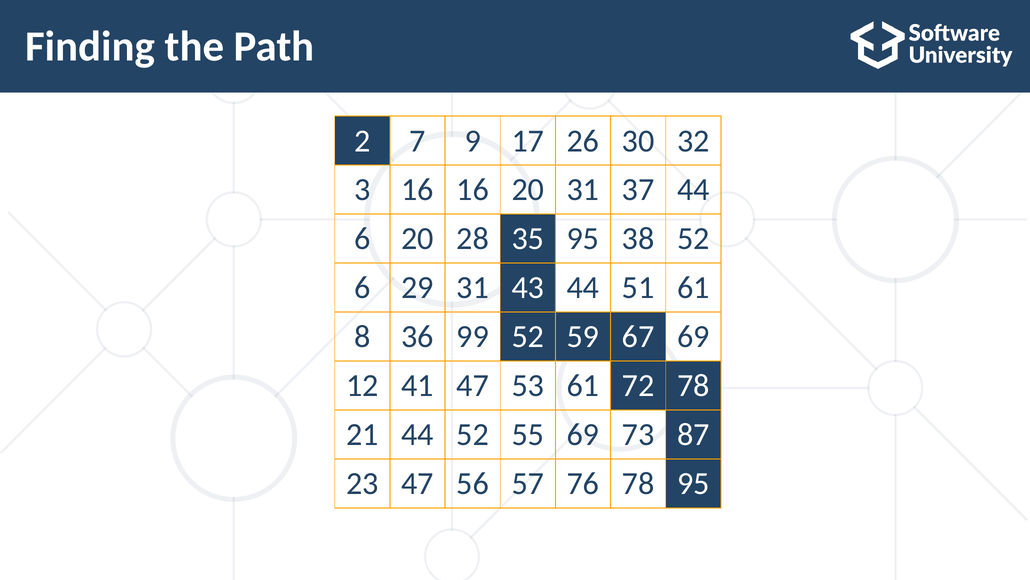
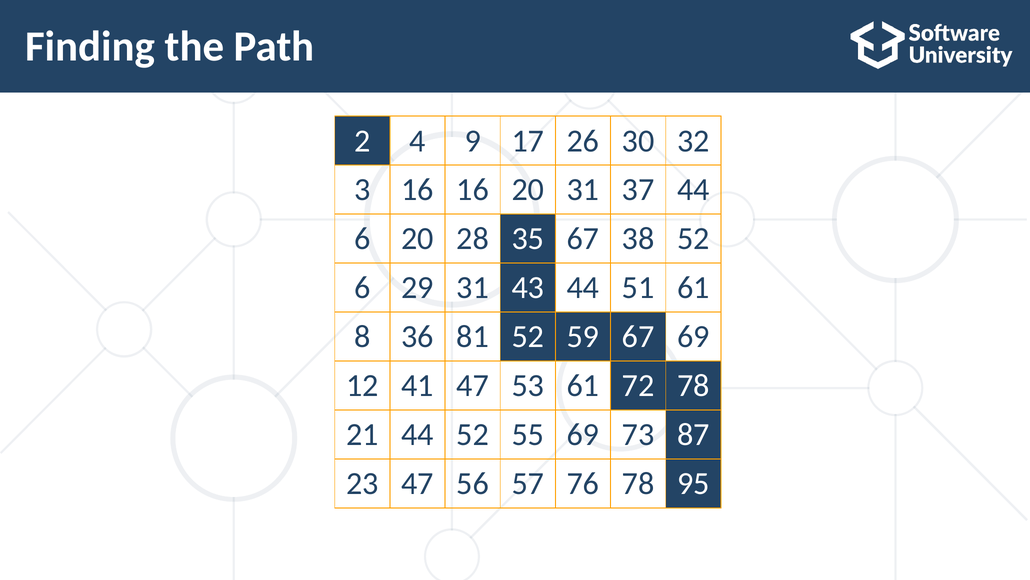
7: 7 -> 4
35 95: 95 -> 67
99: 99 -> 81
